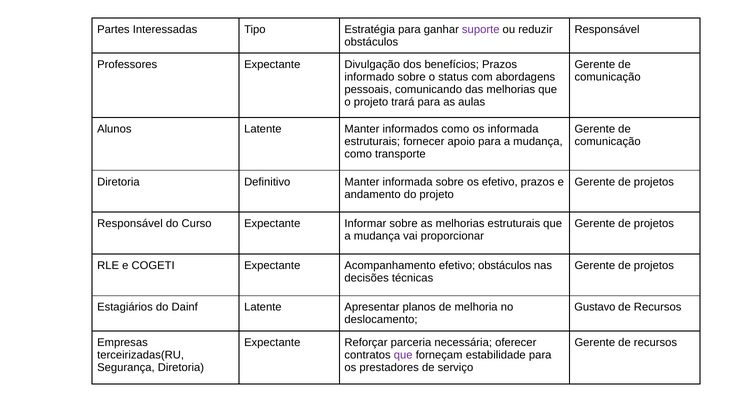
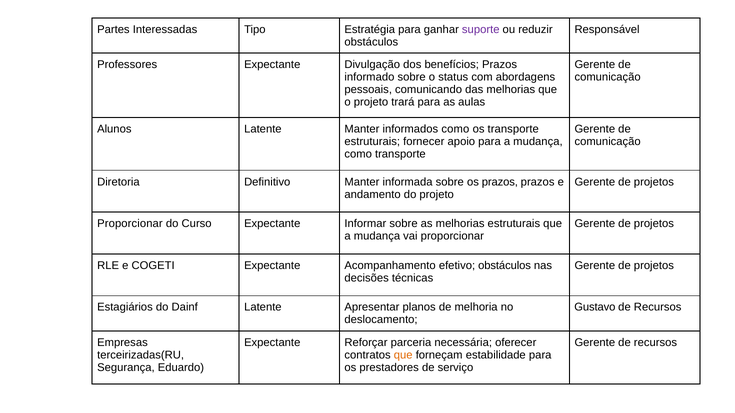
os informada: informada -> transporte
os efetivo: efetivo -> prazos
Responsável at (130, 224): Responsável -> Proporcionar
que at (403, 355) colour: purple -> orange
Segurança Diretoria: Diretoria -> Eduardo
